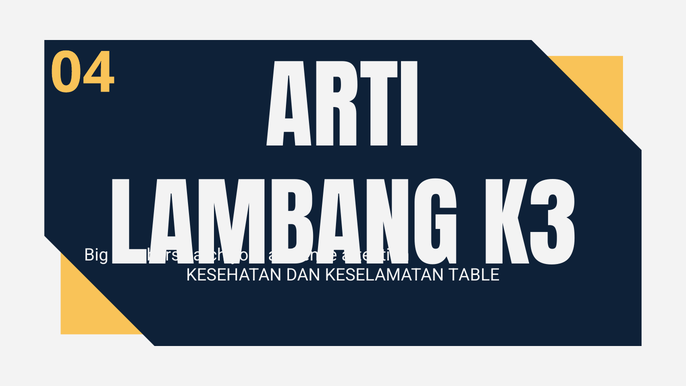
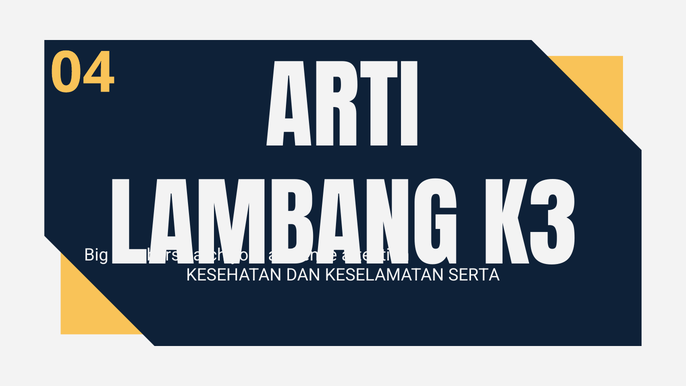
TABLE: TABLE -> SERTA
